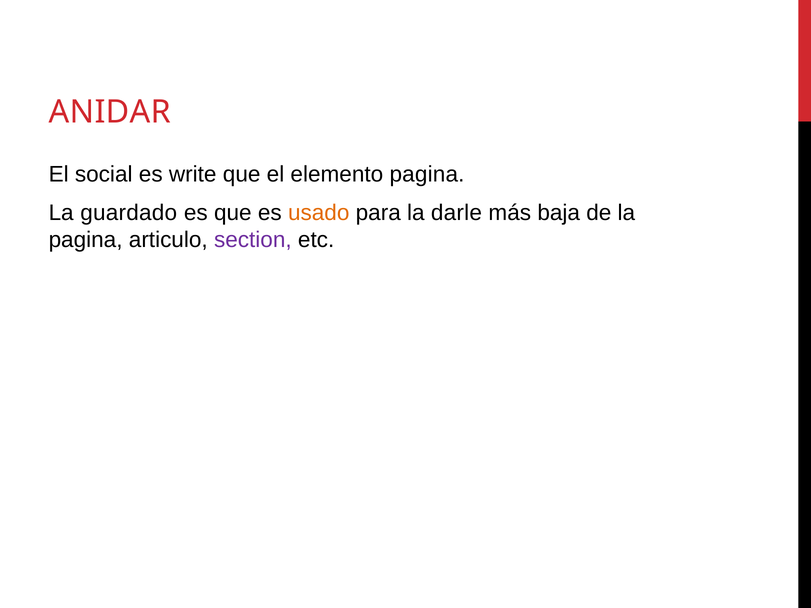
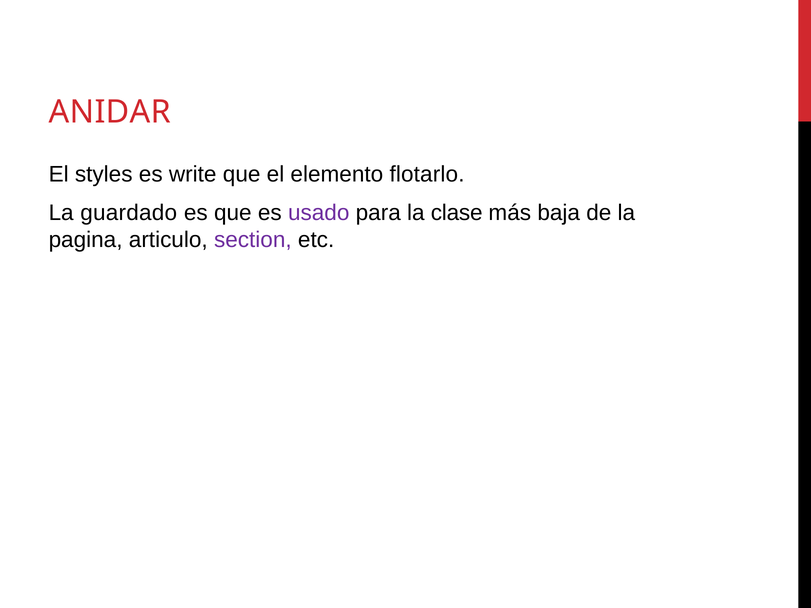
social: social -> styles
elemento pagina: pagina -> flotarlo
usado colour: orange -> purple
darle: darle -> clase
